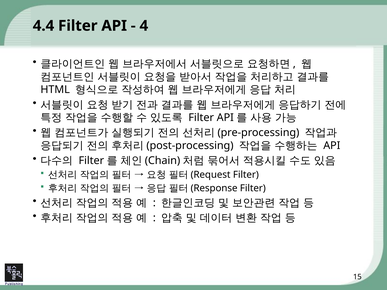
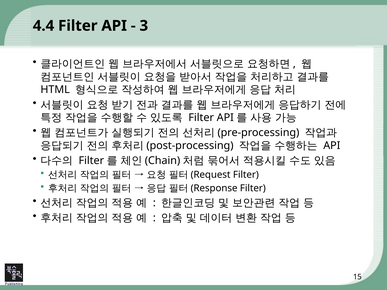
4: 4 -> 3
